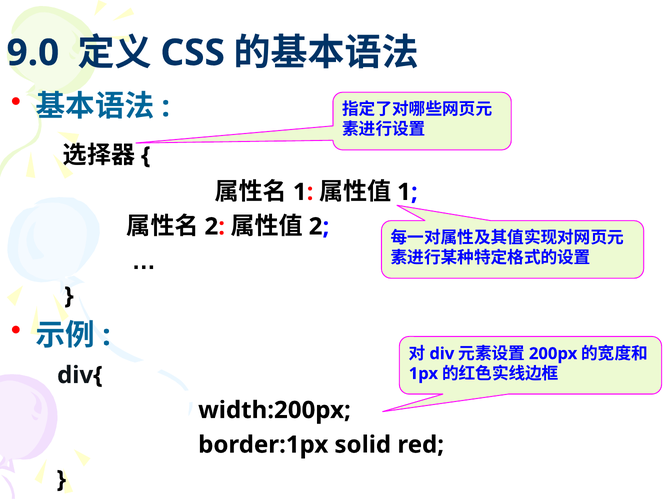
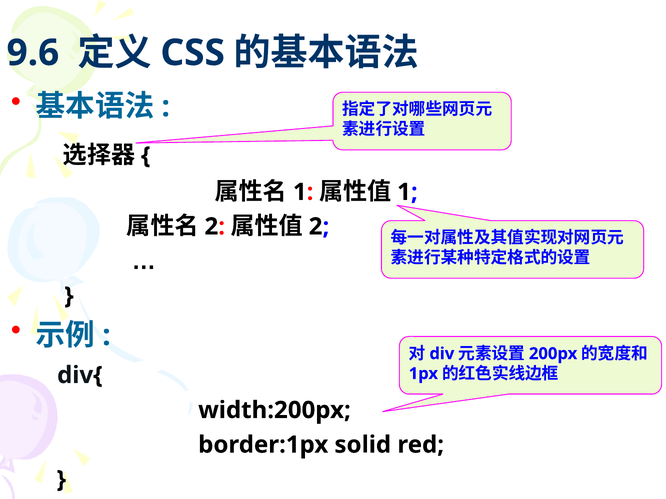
9.0: 9.0 -> 9.6
